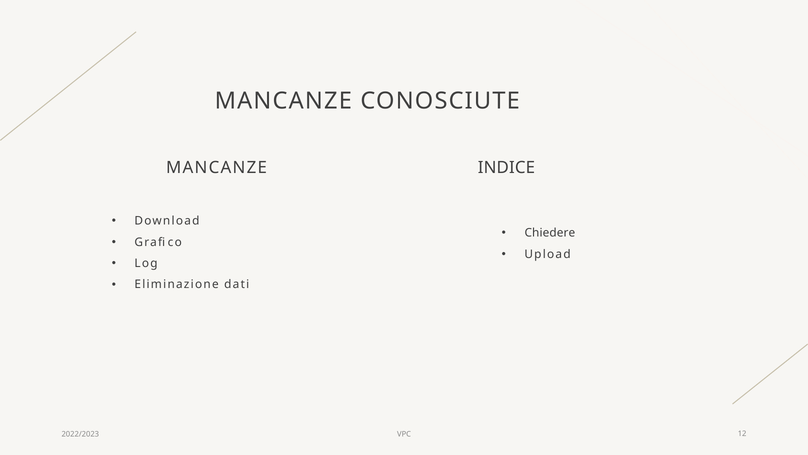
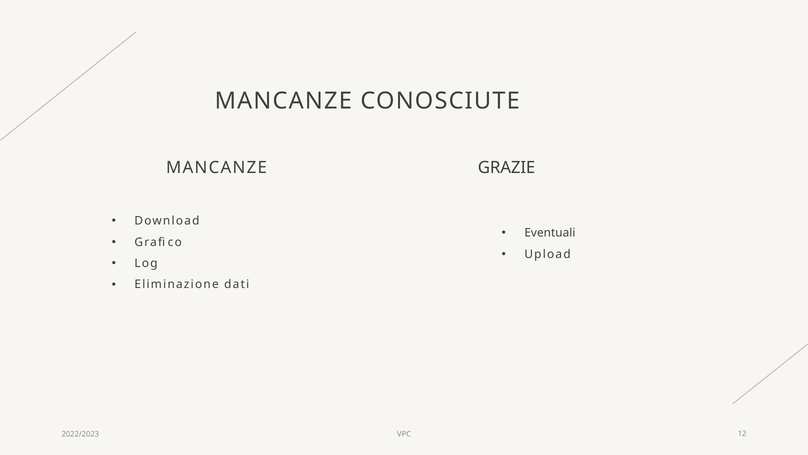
INDICE: INDICE -> GRAZIE
Chiedere: Chiedere -> Eventuali
